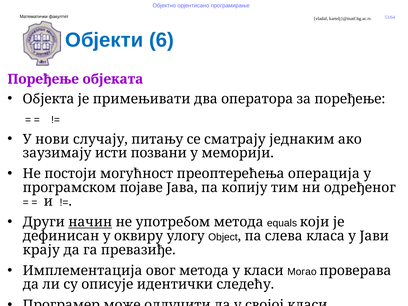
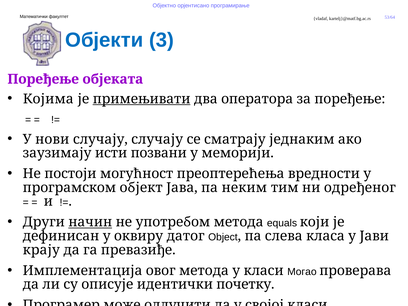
6: 6 -> 3
Објекта: Објекта -> Којима
примењивати underline: none -> present
случају питању: питању -> случају
операција: операција -> вредности
појаве: појаве -> објект
копију: копију -> неким
улогу: улогу -> датог
следећу: следећу -> почетку
